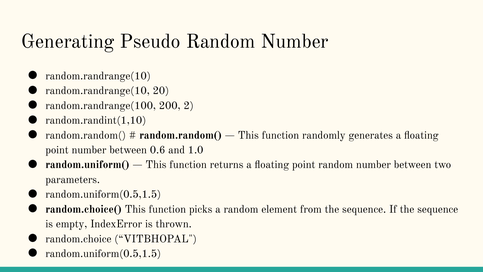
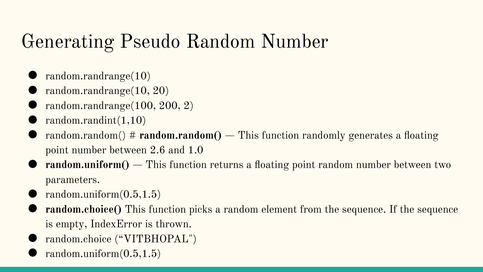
0.6: 0.6 -> 2.6
